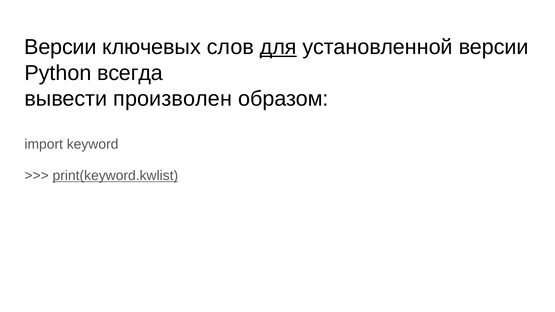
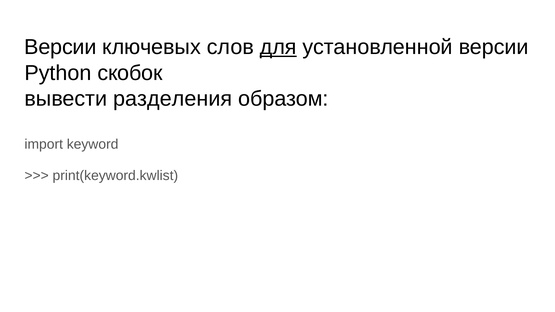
всегда: всегда -> скобок
произволен: произволен -> разделения
print(keyword.kwlist underline: present -> none
